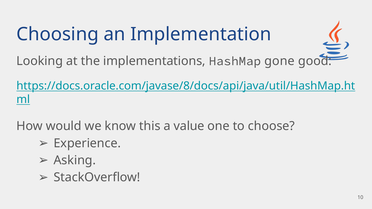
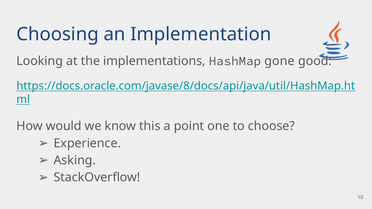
value: value -> point
